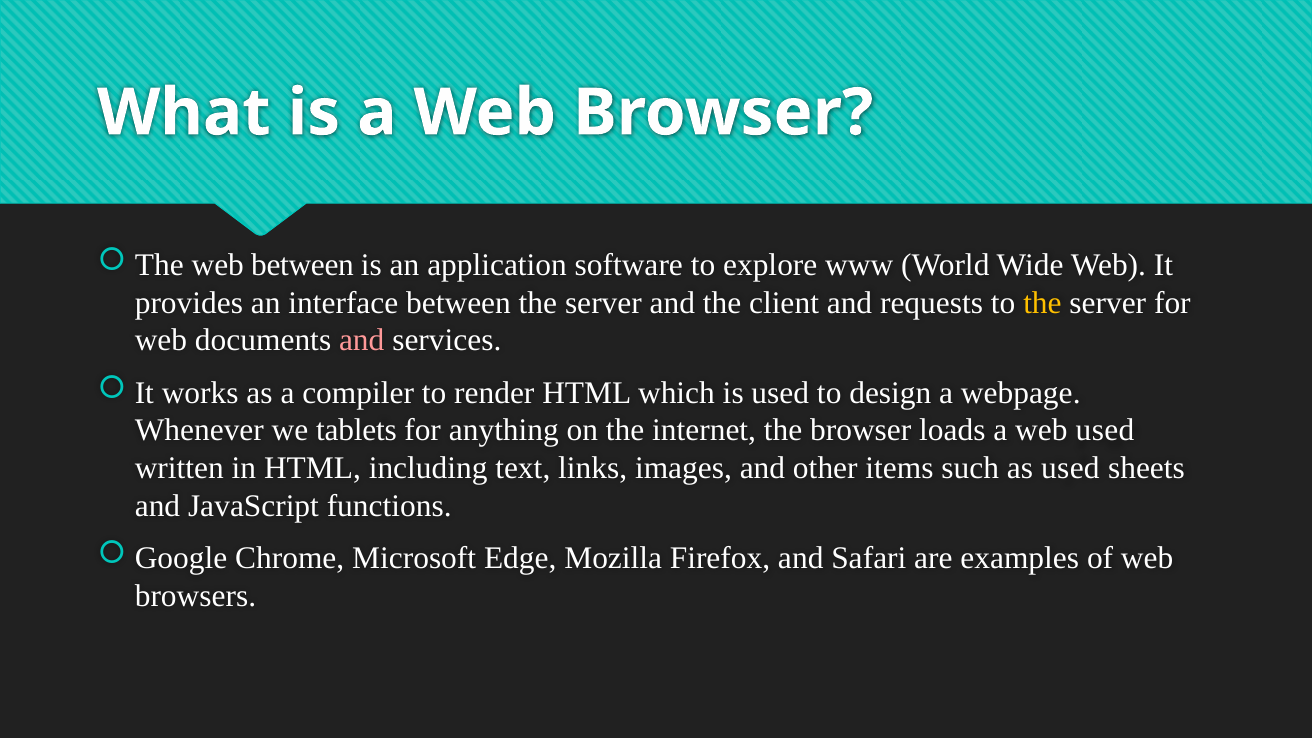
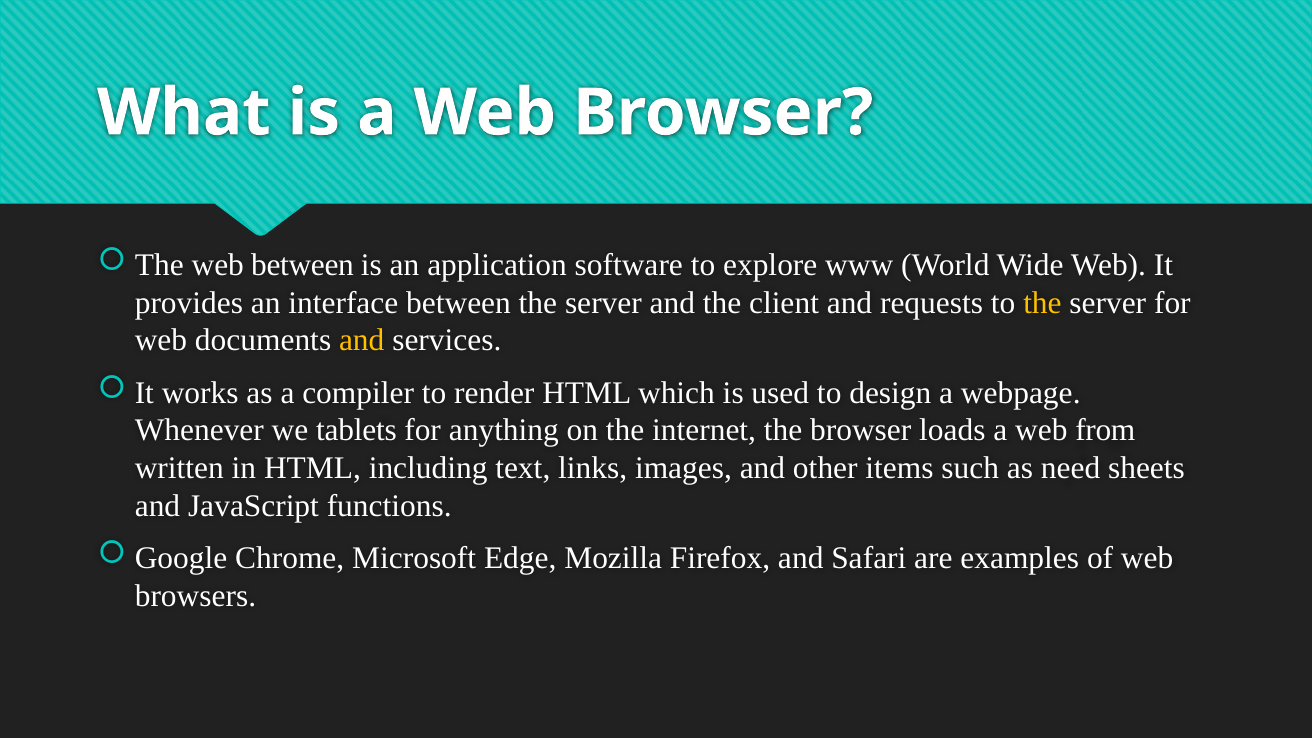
and at (362, 340) colour: pink -> yellow
web used: used -> from
as used: used -> need
